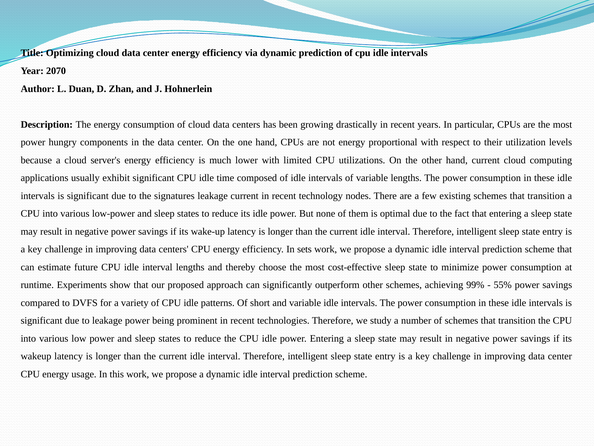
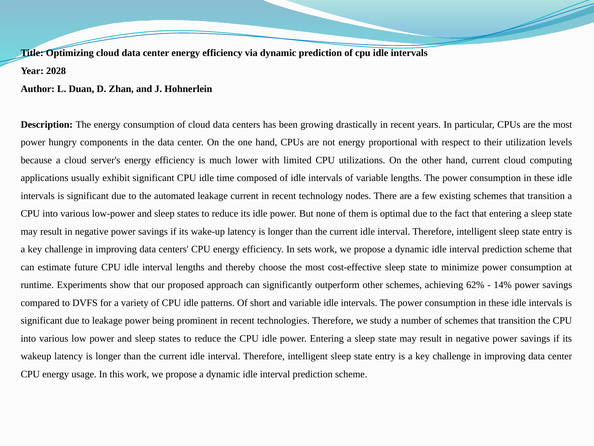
2070: 2070 -> 2028
signatures: signatures -> automated
99%: 99% -> 62%
55%: 55% -> 14%
